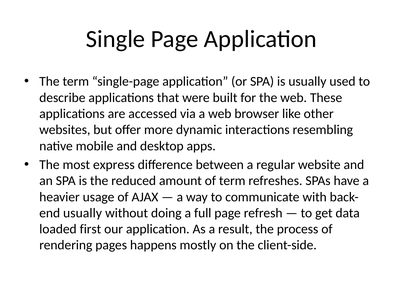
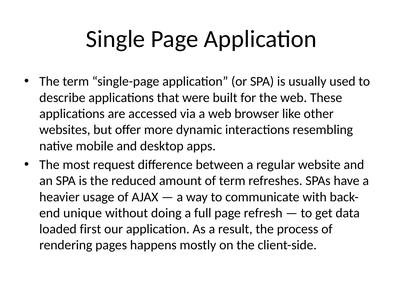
express: express -> request
usually at (83, 213): usually -> unique
